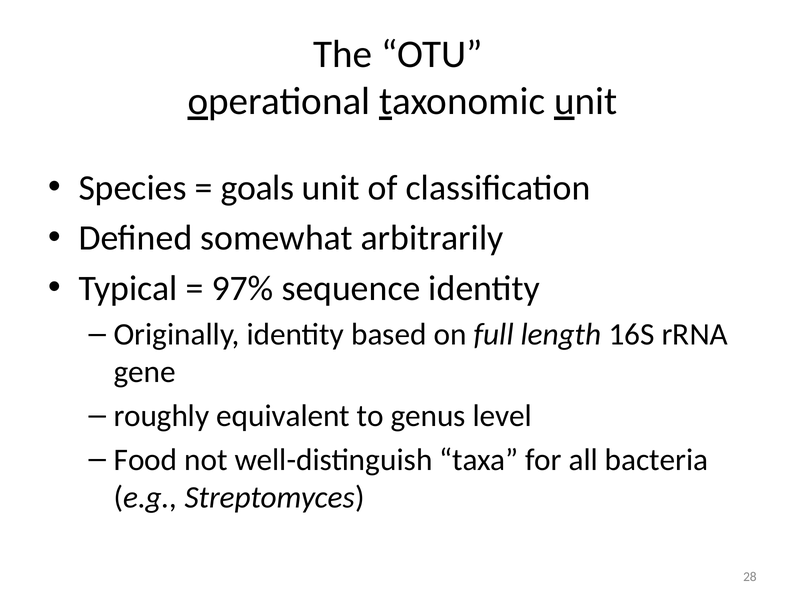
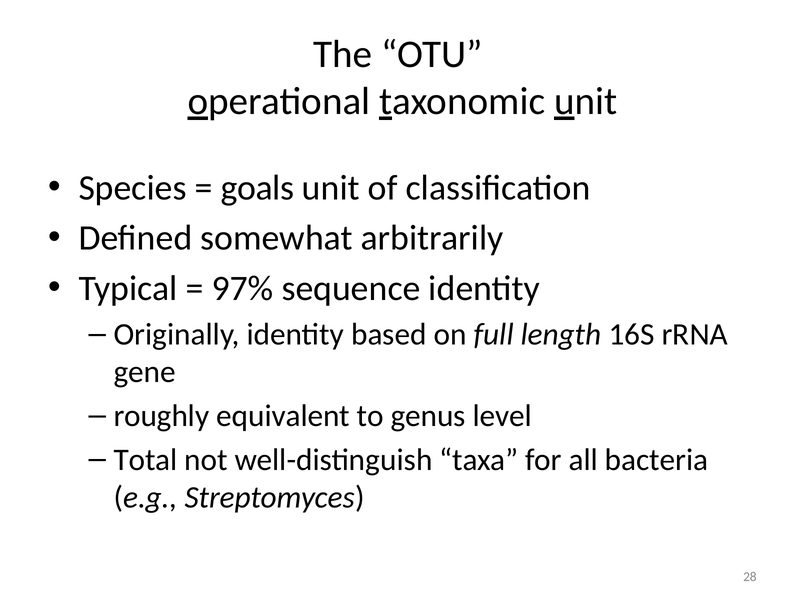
Food: Food -> Total
